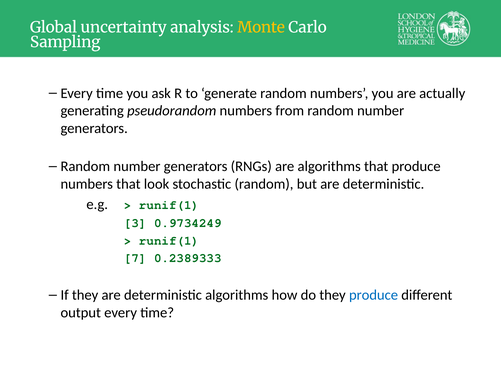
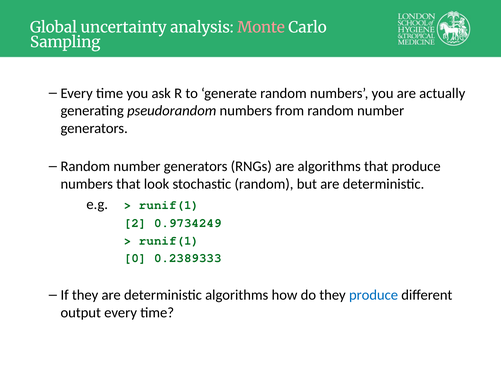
Monte colour: yellow -> pink
3: 3 -> 2
7: 7 -> 0
